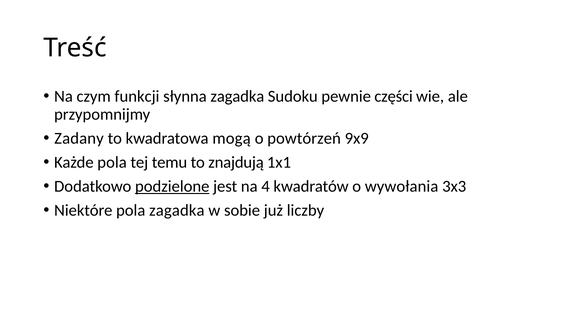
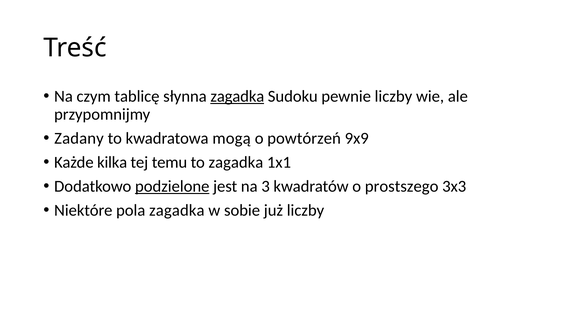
funkcji: funkcji -> tablicę
zagadka at (237, 96) underline: none -> present
pewnie części: części -> liczby
Każde pola: pola -> kilka
to znajdują: znajdują -> zagadka
4: 4 -> 3
wywołania: wywołania -> prostszego
